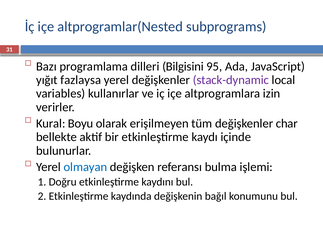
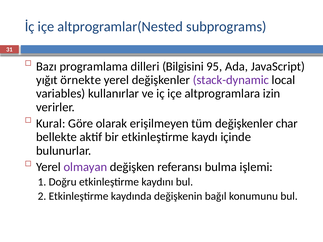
fazlaysa: fazlaysa -> örnekte
Boyu: Boyu -> Göre
olmayan colour: blue -> purple
